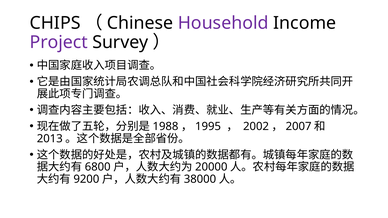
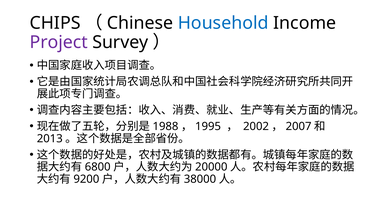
Household colour: purple -> blue
